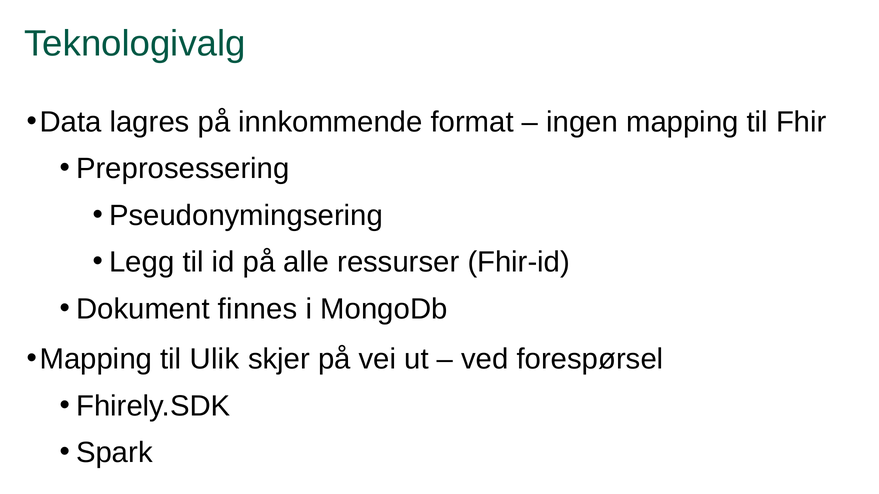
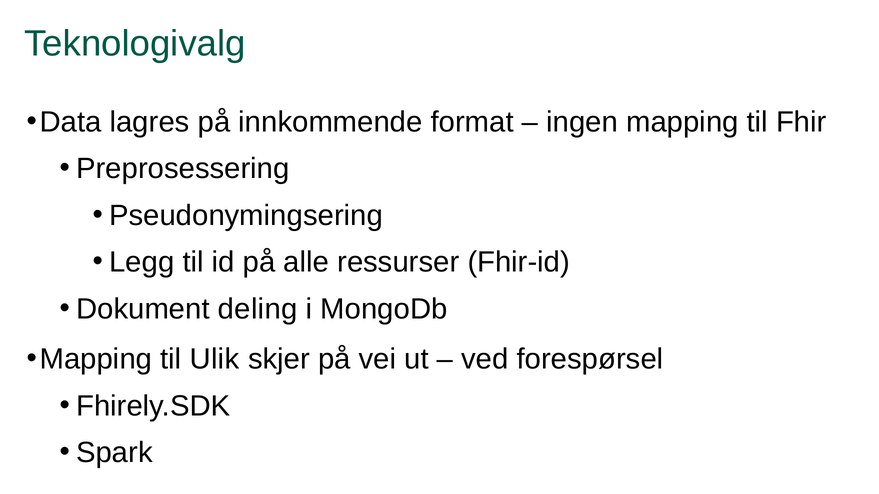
finnes: finnes -> deling
